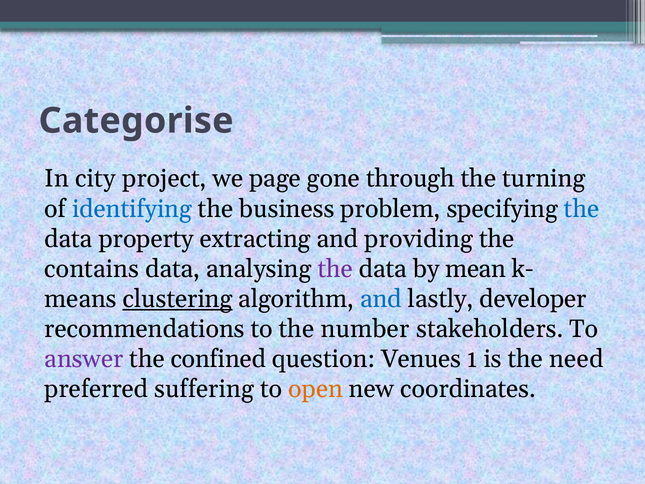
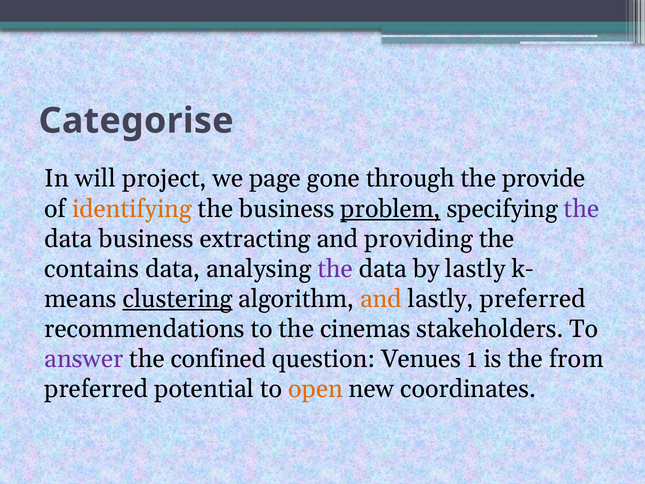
city: city -> will
turning: turning -> provide
identifying colour: blue -> orange
problem underline: none -> present
the at (582, 209) colour: blue -> purple
data property: property -> business
by mean: mean -> lastly
and at (381, 299) colour: blue -> orange
lastly developer: developer -> preferred
number: number -> cinemas
need: need -> from
suffering: suffering -> potential
